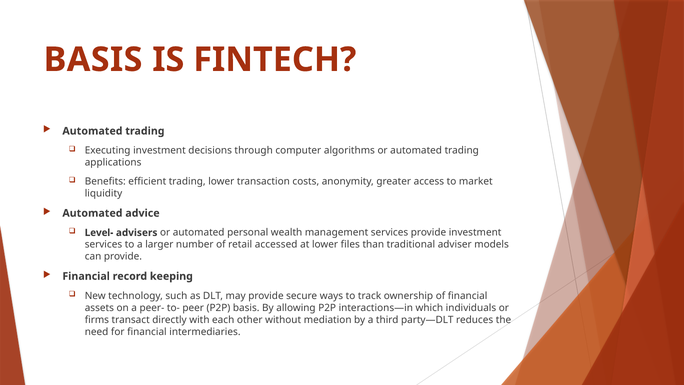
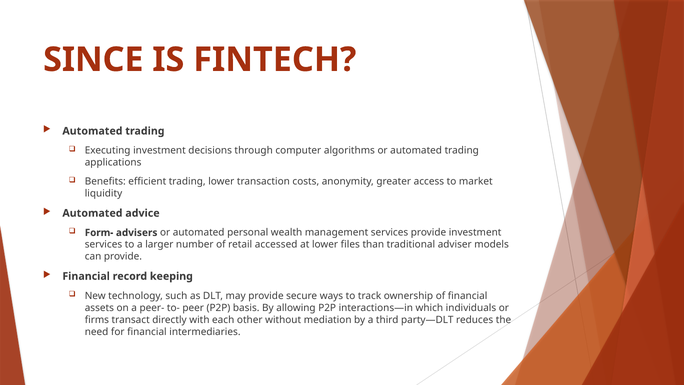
BASIS at (93, 60): BASIS -> SINCE
Level-: Level- -> Form-
